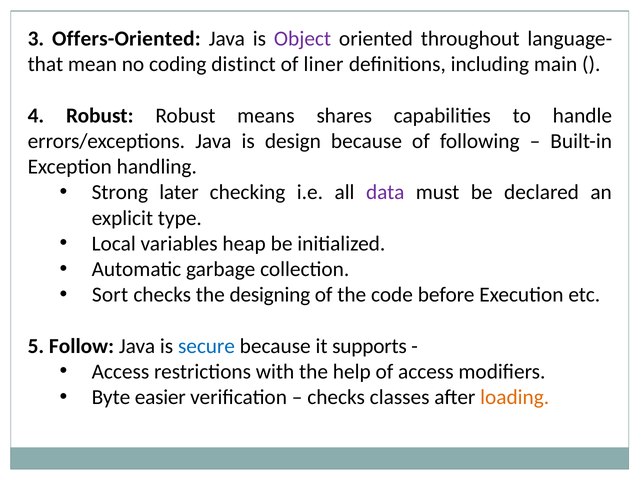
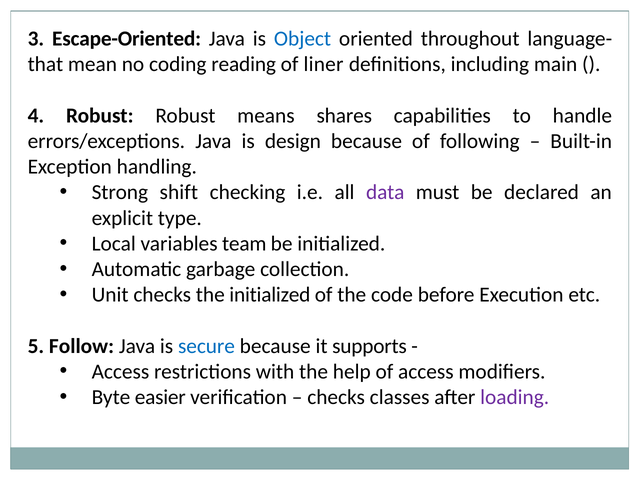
Offers-Oriented: Offers-Oriented -> Escape-Oriented
Object colour: purple -> blue
distinct: distinct -> reading
later: later -> shift
heap: heap -> team
Sort: Sort -> Unit
the designing: designing -> initialized
loading colour: orange -> purple
